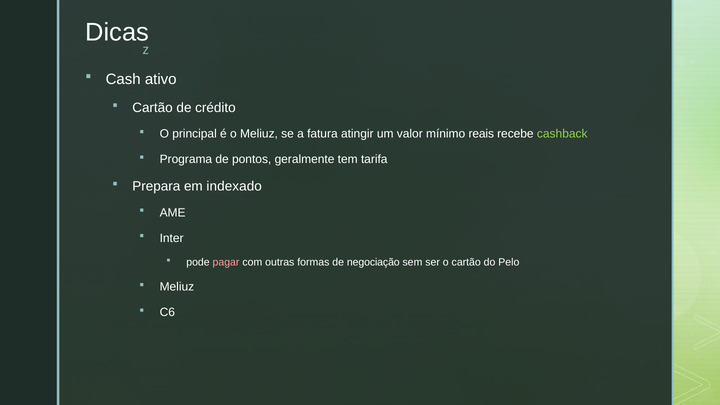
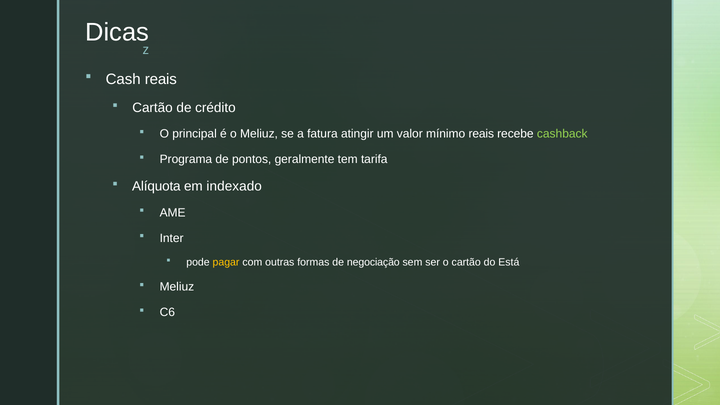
Cash ativo: ativo -> reais
Prepara: Prepara -> Alíquota
pagar colour: pink -> yellow
Pelo: Pelo -> Está
